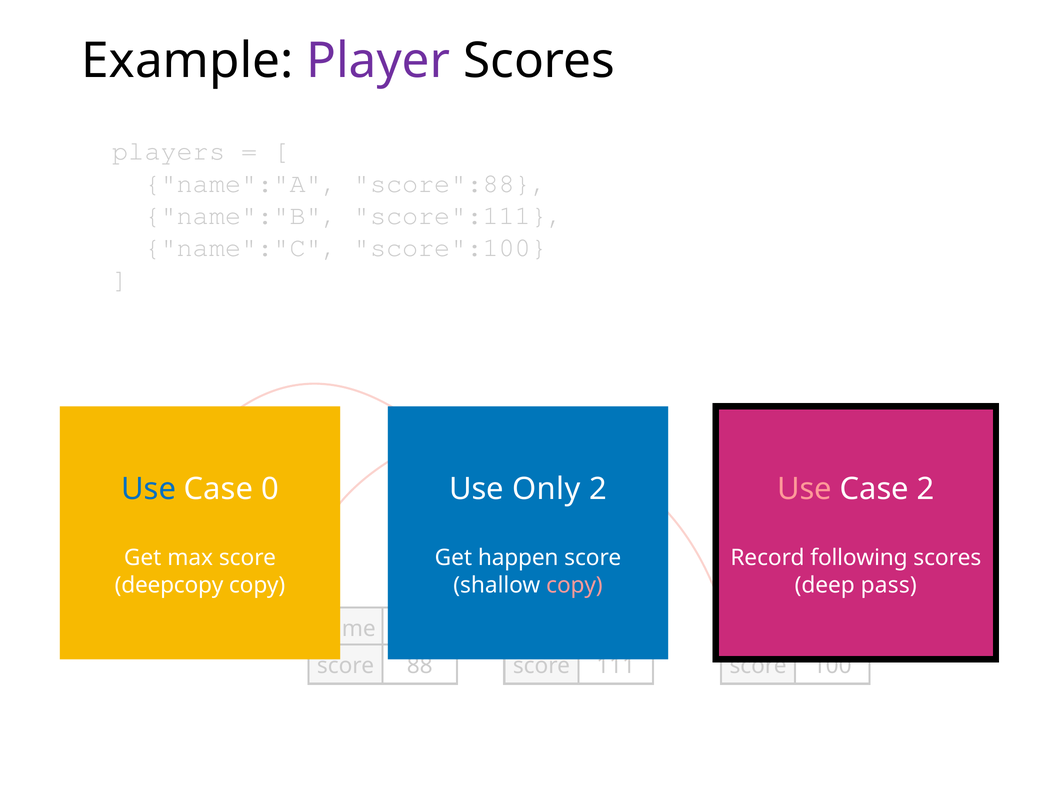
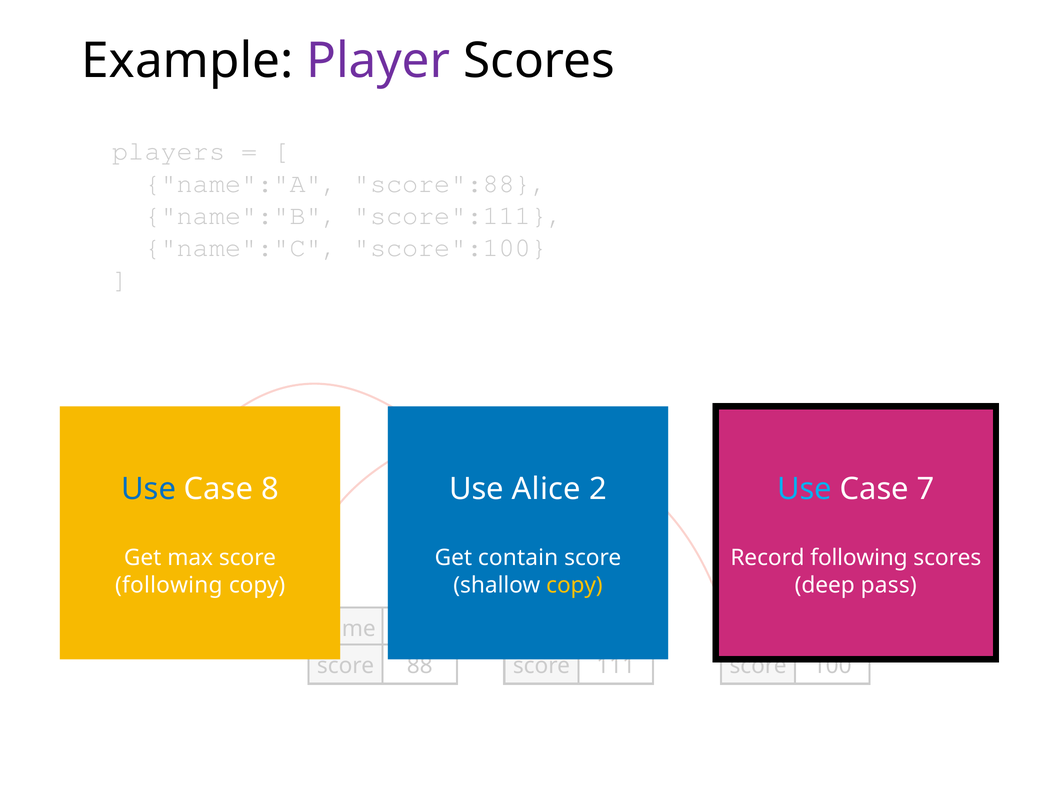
0: 0 -> 8
Only: Only -> Alice
Use at (804, 489) colour: pink -> light blue
Case 2: 2 -> 7
happen: happen -> contain
deepcopy at (169, 585): deepcopy -> following
copy at (574, 585) colour: pink -> yellow
